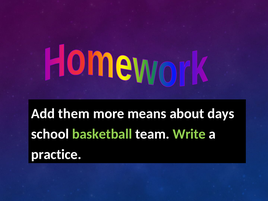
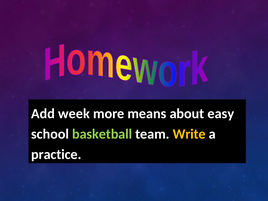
them: them -> week
days: days -> easy
Write colour: light green -> yellow
